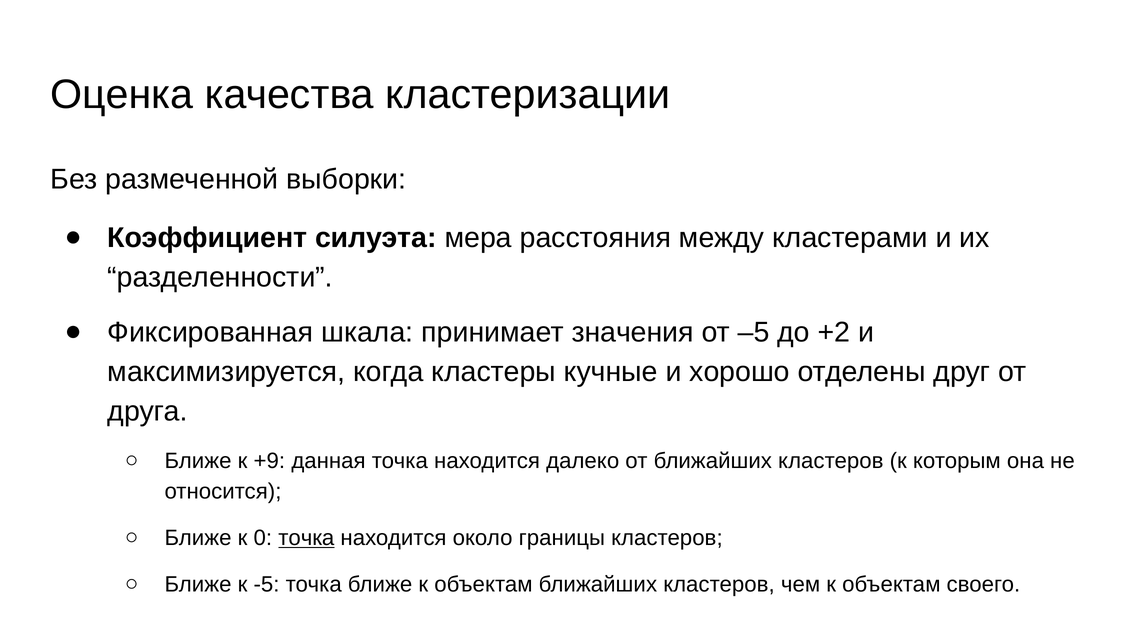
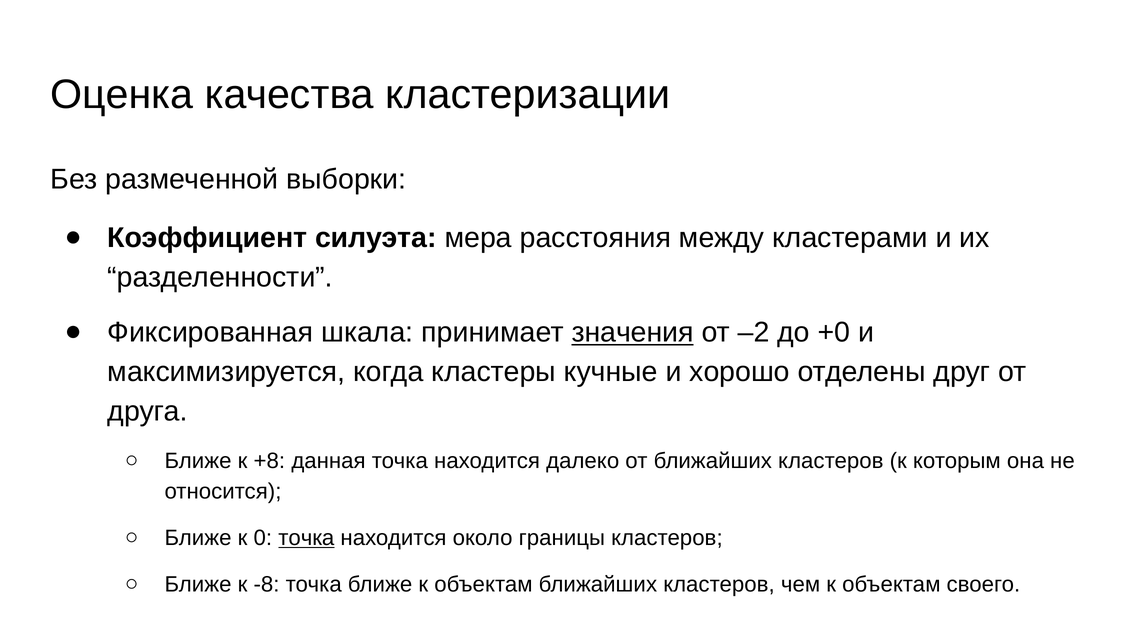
значения underline: none -> present
–5: –5 -> –2
+2: +2 -> +0
+9: +9 -> +8
-5: -5 -> -8
